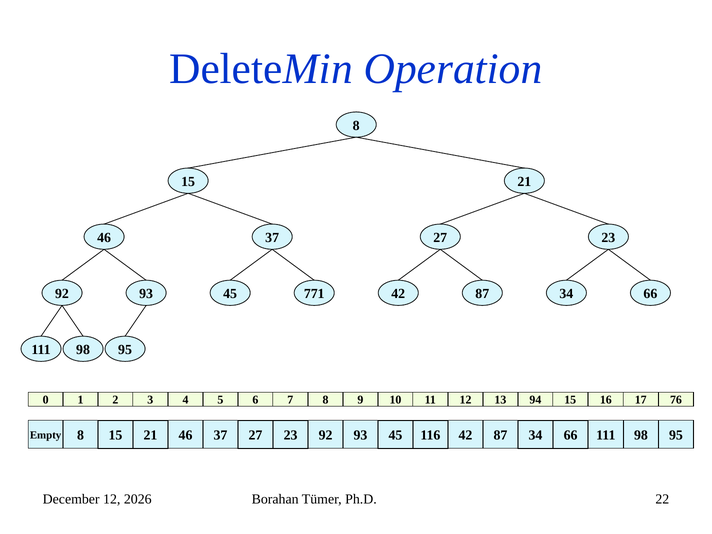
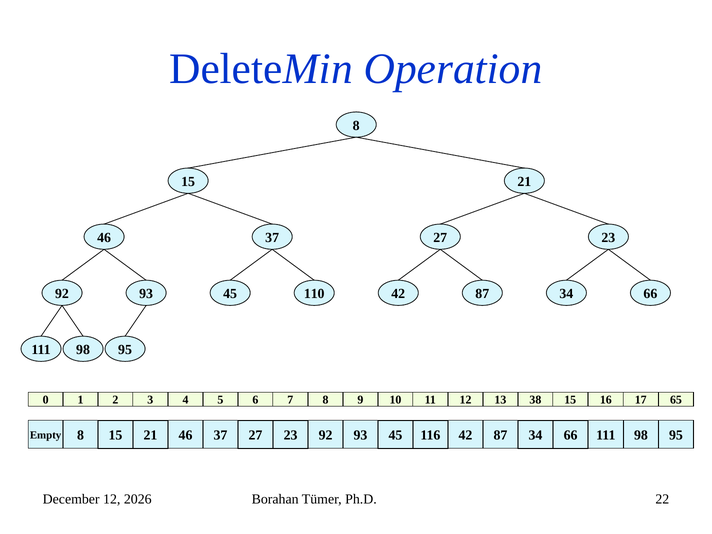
771: 771 -> 110
94: 94 -> 38
76: 76 -> 65
